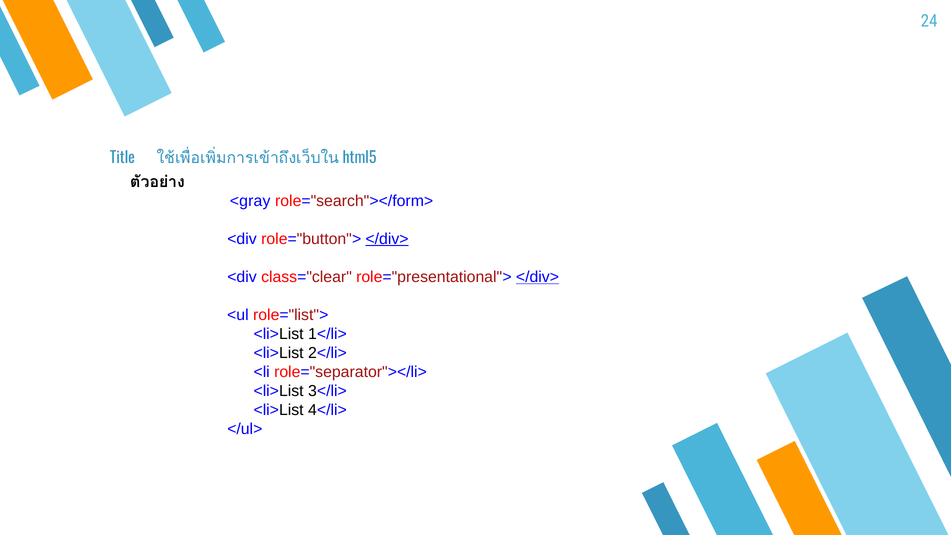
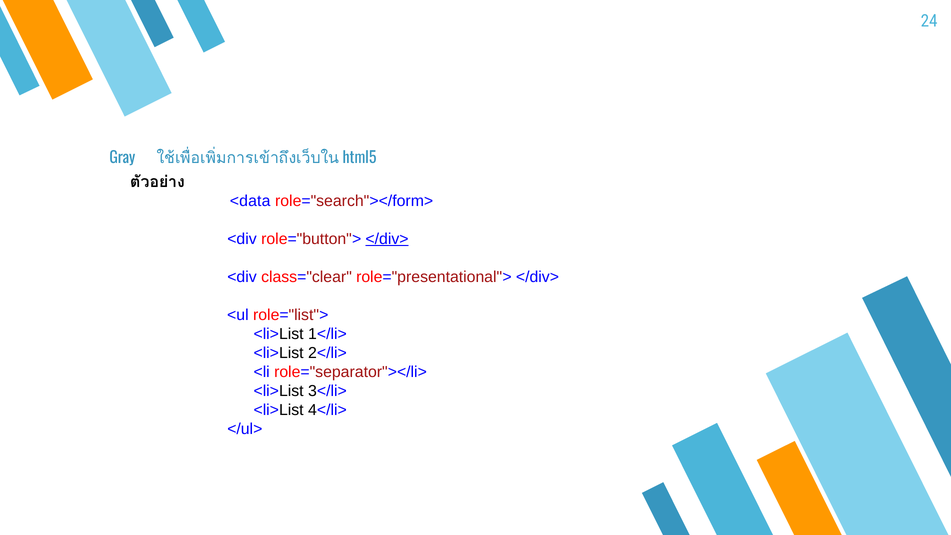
Title: Title -> Gray
<gray: <gray -> <data
</div> at (537, 277) underline: present -> none
